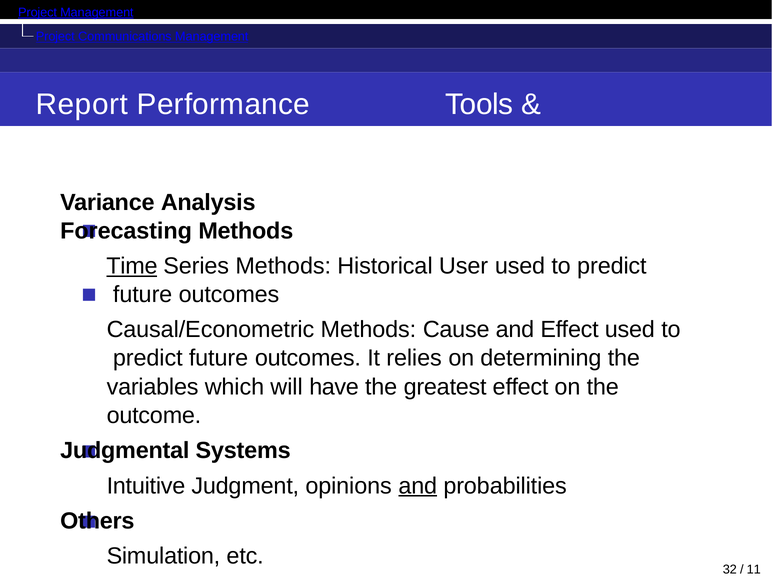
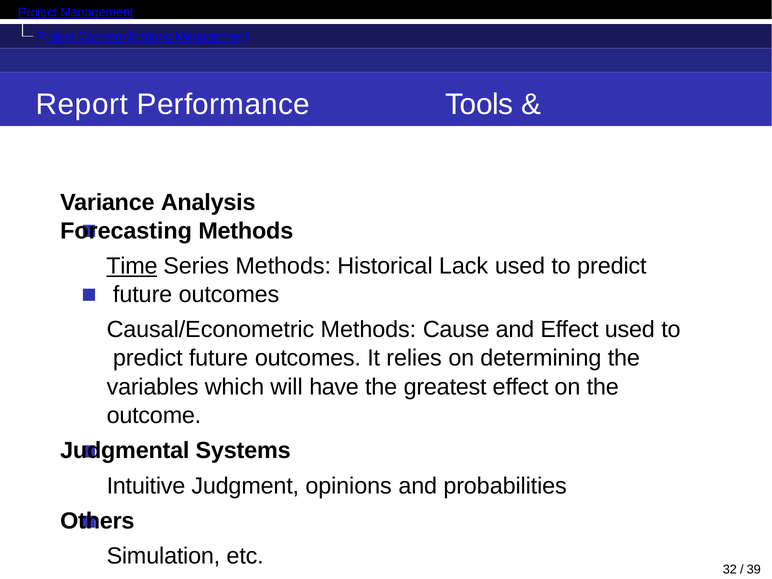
User: User -> Lack
and at (418, 486) underline: present -> none
11: 11 -> 39
